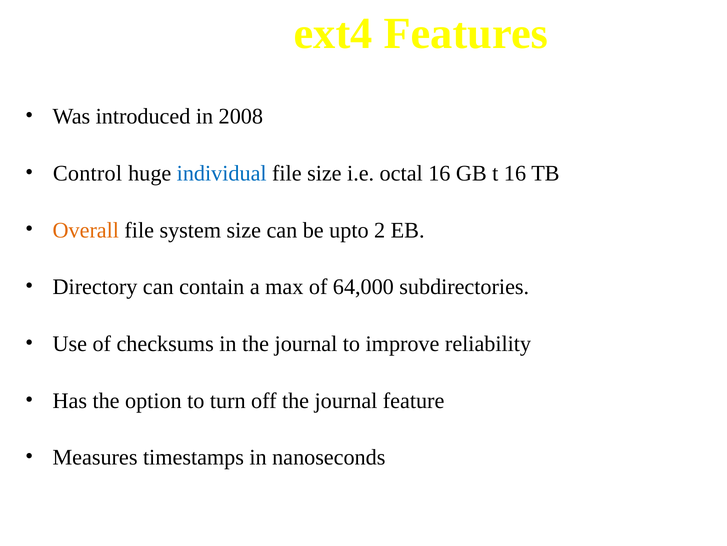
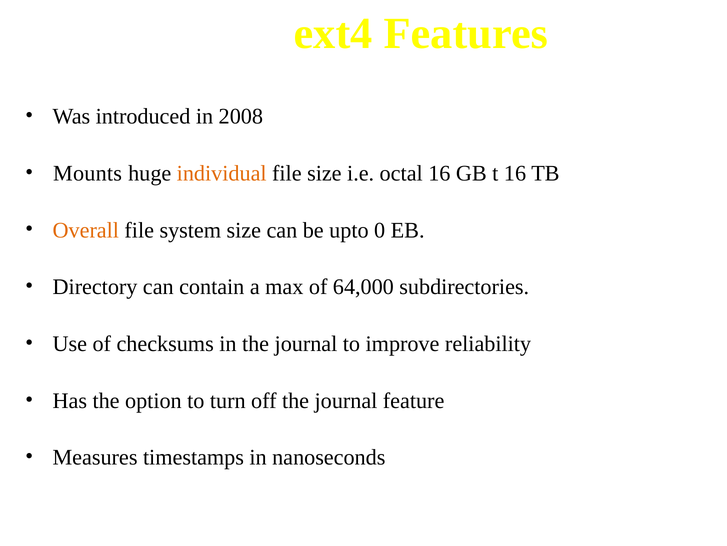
Control: Control -> Mounts
individual colour: blue -> orange
2: 2 -> 0
